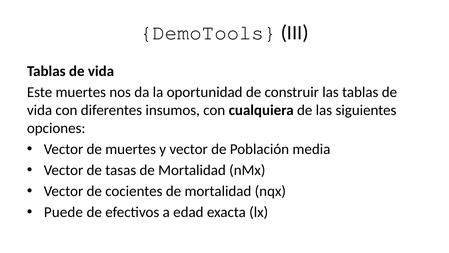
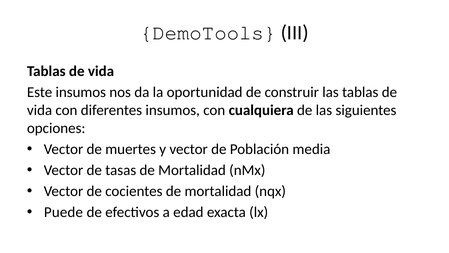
Este muertes: muertes -> insumos
